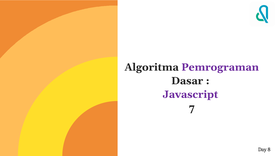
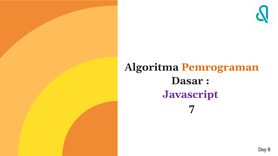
Pemrograman colour: purple -> orange
